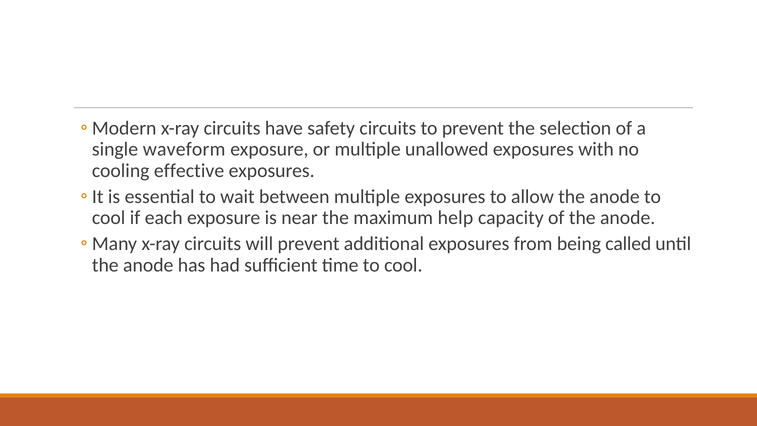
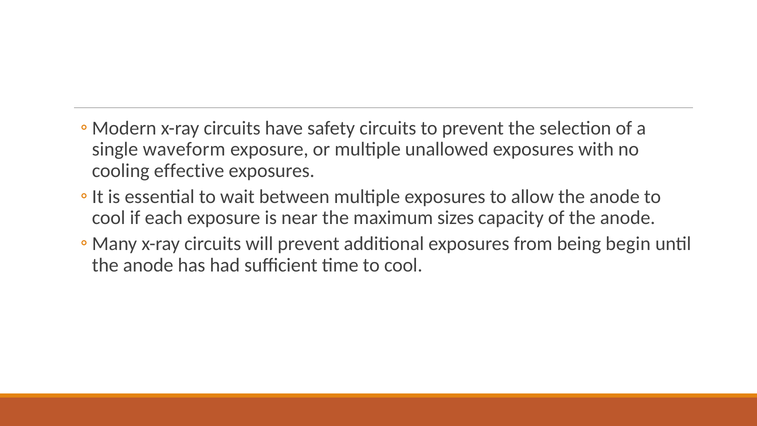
help: help -> sizes
called: called -> begin
